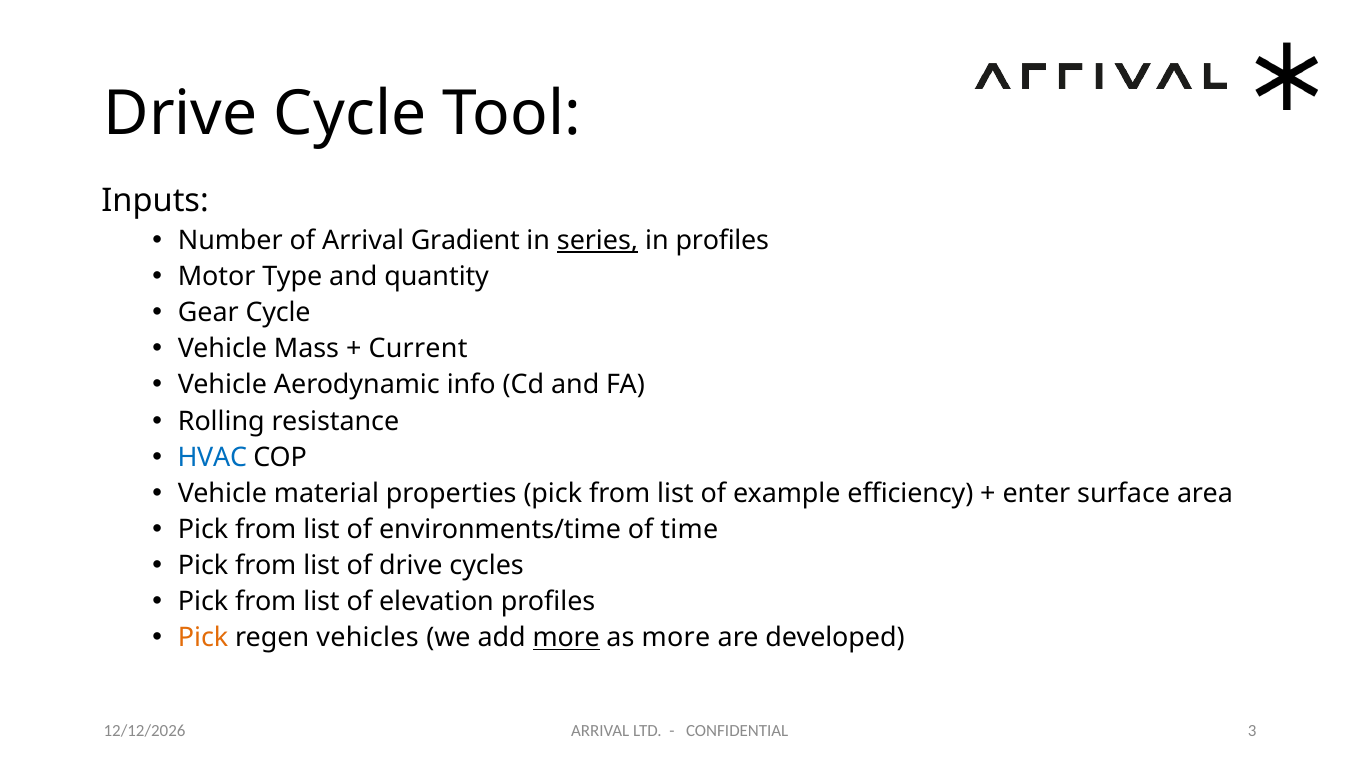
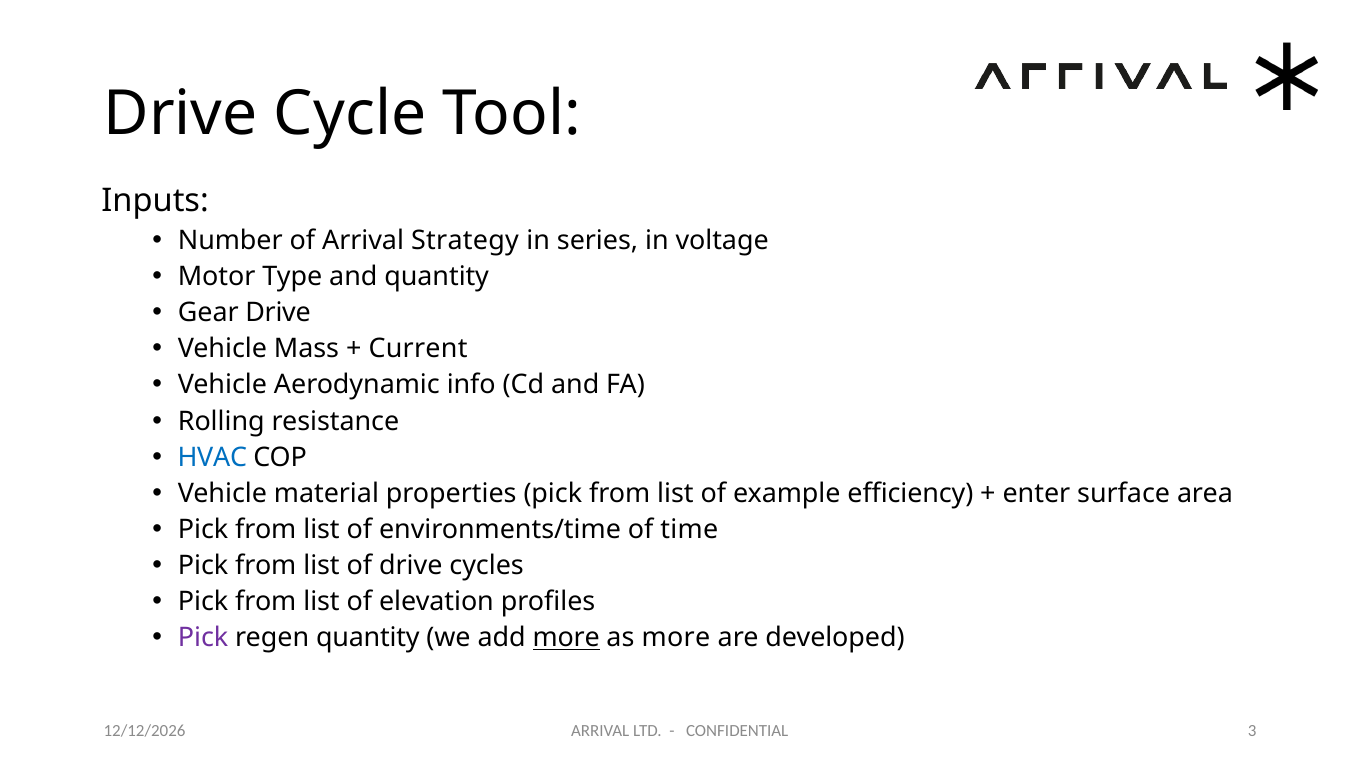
Gradient: Gradient -> Strategy
series underline: present -> none
in profiles: profiles -> voltage
Gear Cycle: Cycle -> Drive
Pick at (203, 638) colour: orange -> purple
regen vehicles: vehicles -> quantity
